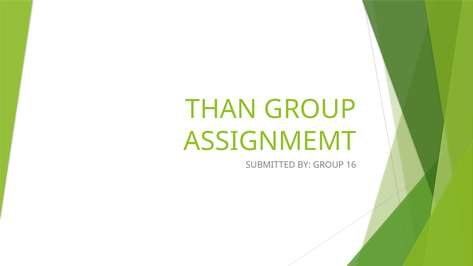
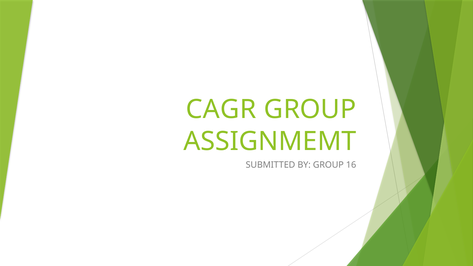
THAN: THAN -> CAGR
